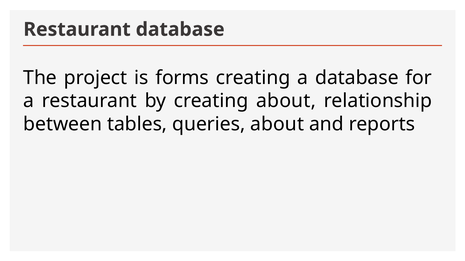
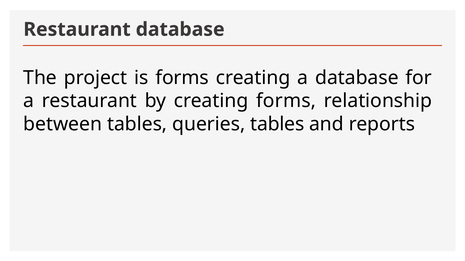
creating about: about -> forms
queries about: about -> tables
